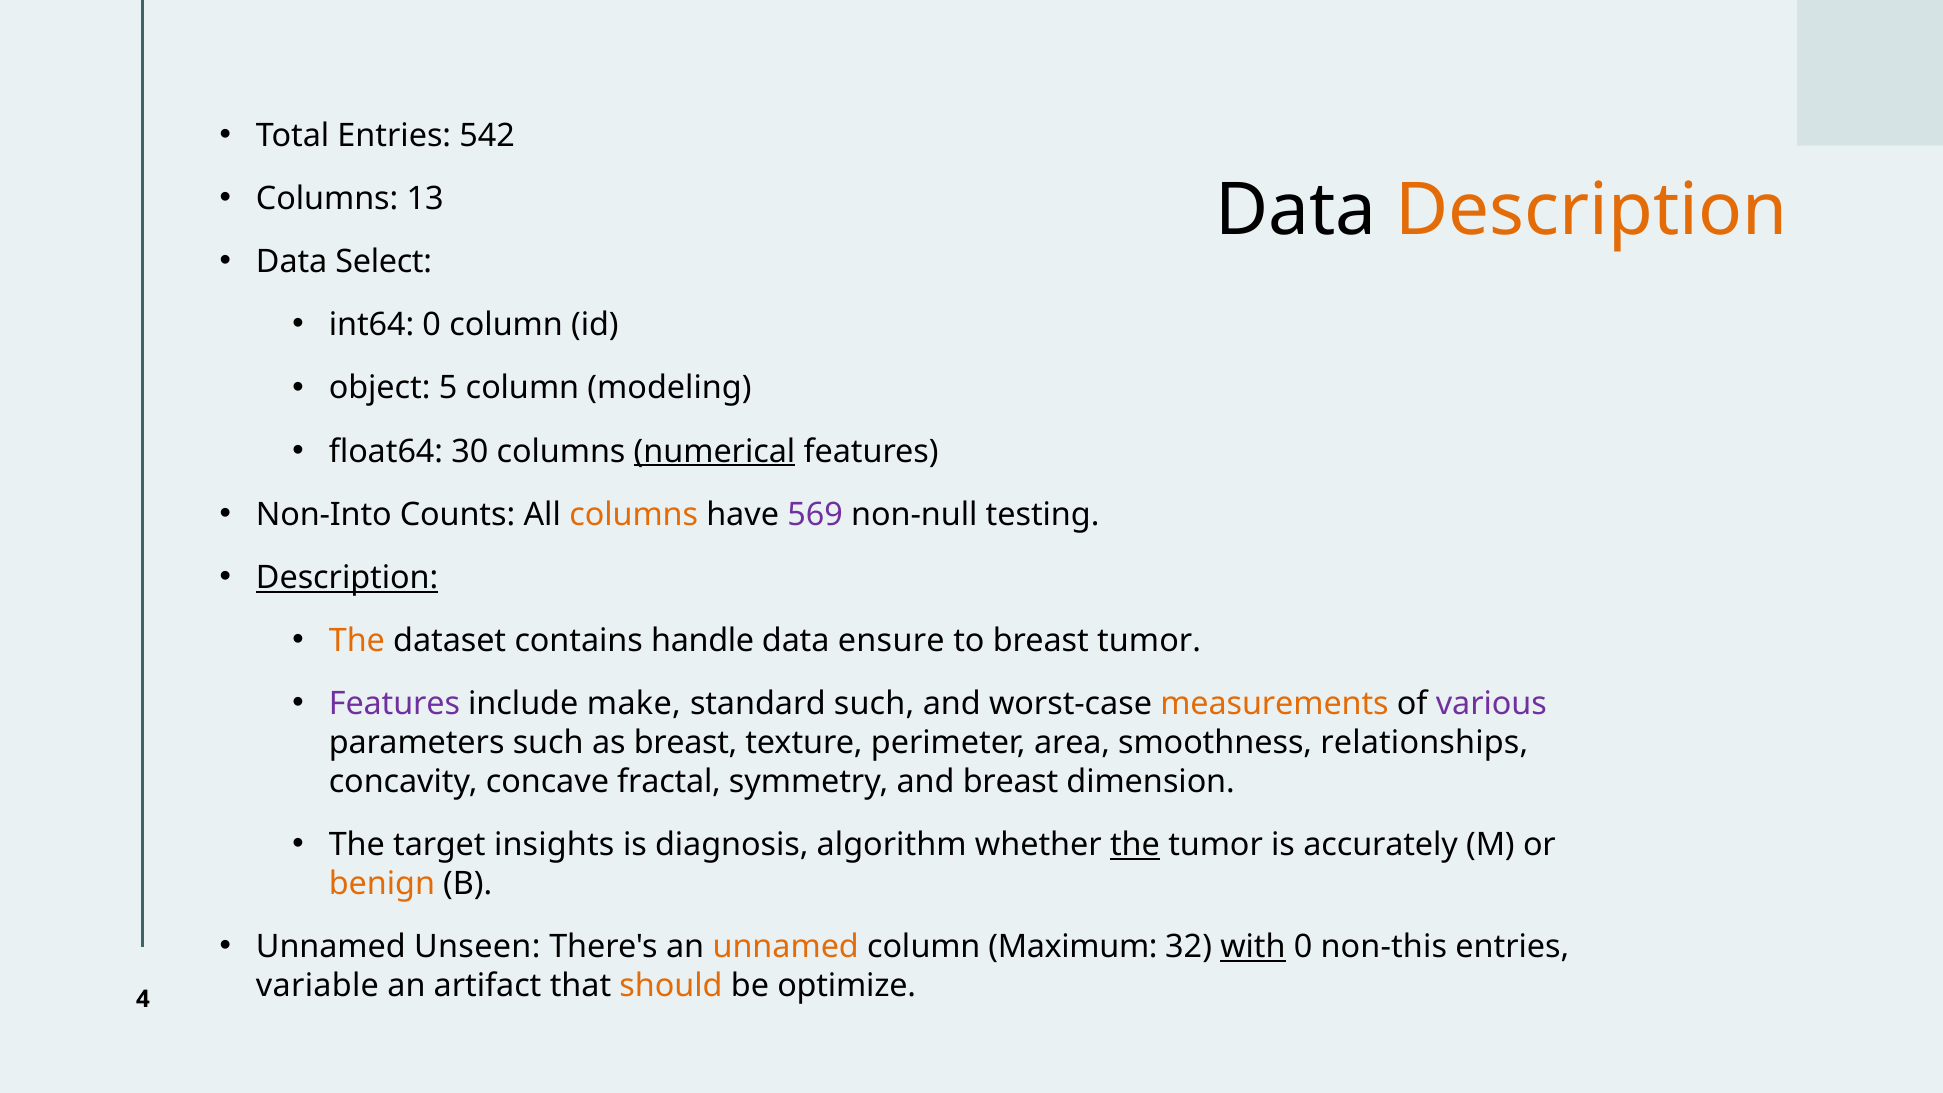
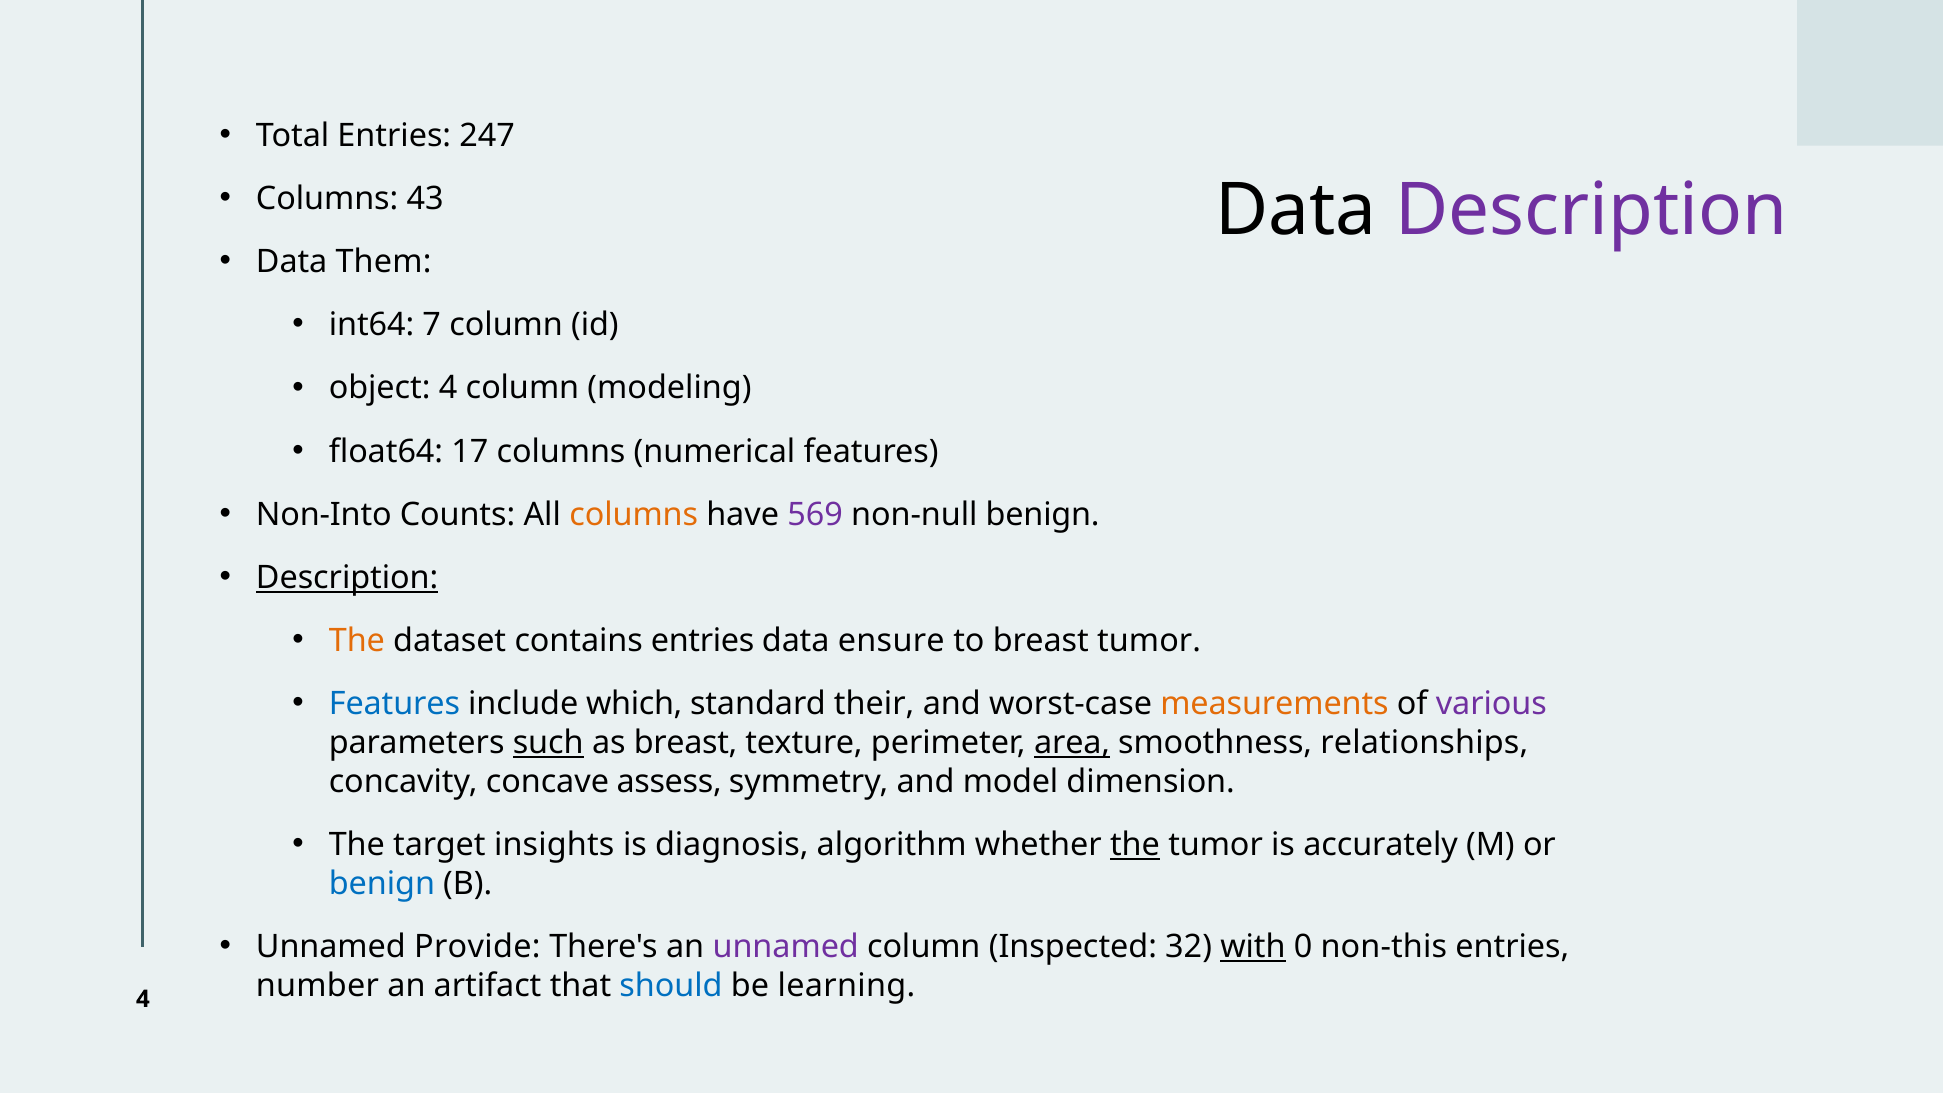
542: 542 -> 247
13: 13 -> 43
Description at (1591, 211) colour: orange -> purple
Select: Select -> Them
int64 0: 0 -> 7
object 5: 5 -> 4
30: 30 -> 17
numerical underline: present -> none
non-null testing: testing -> benign
contains handle: handle -> entries
Features at (394, 704) colour: purple -> blue
make: make -> which
standard such: such -> their
such at (548, 743) underline: none -> present
area underline: none -> present
fractal: fractal -> assess
and breast: breast -> model
benign at (382, 883) colour: orange -> blue
Unseen: Unseen -> Provide
unnamed at (786, 947) colour: orange -> purple
Maximum: Maximum -> Inspected
variable: variable -> number
should colour: orange -> blue
optimize: optimize -> learning
